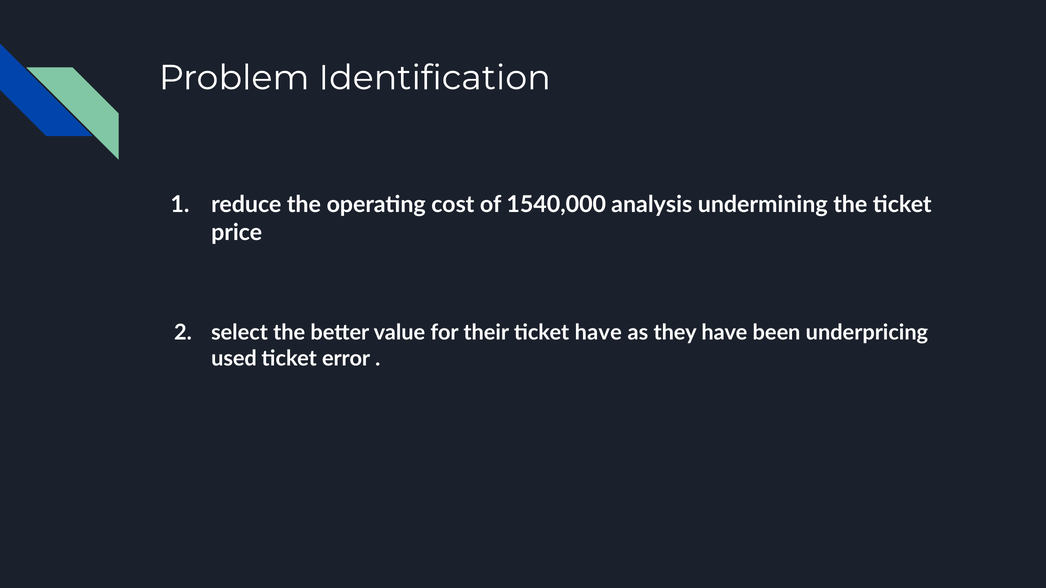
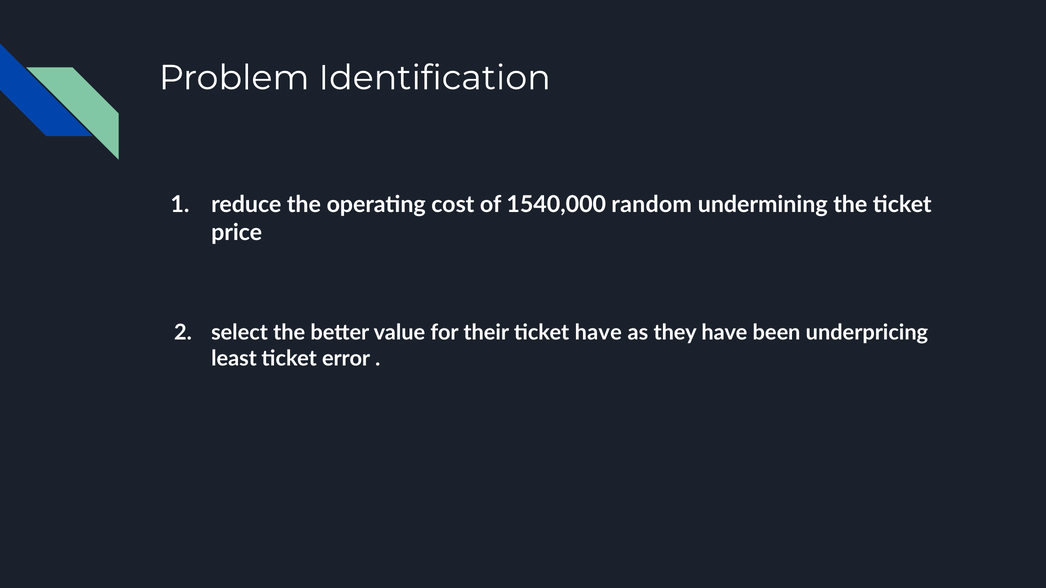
analysis: analysis -> random
used: used -> least
